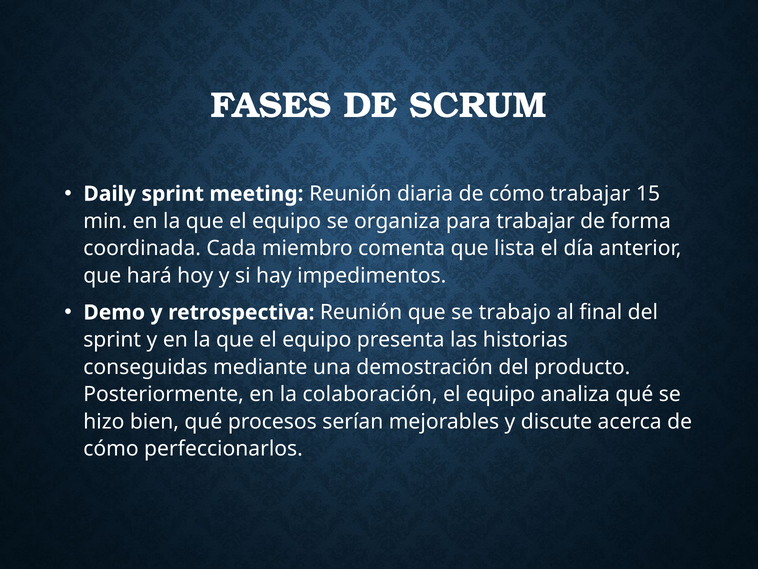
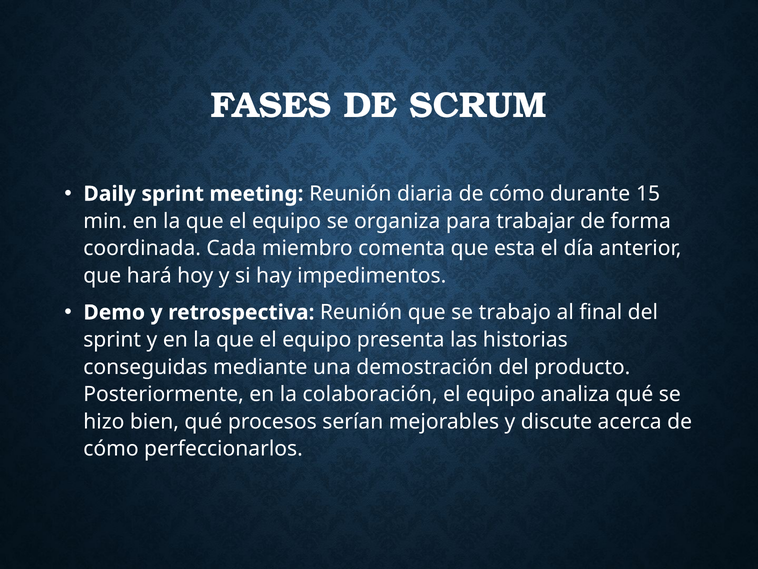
cómo trabajar: trabajar -> durante
lista: lista -> esta
